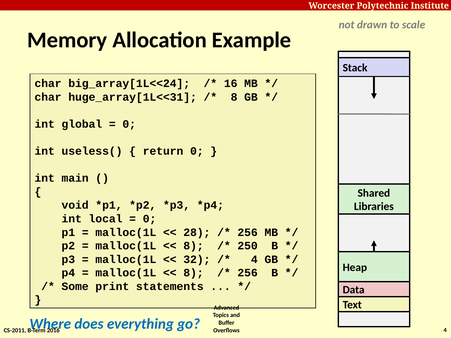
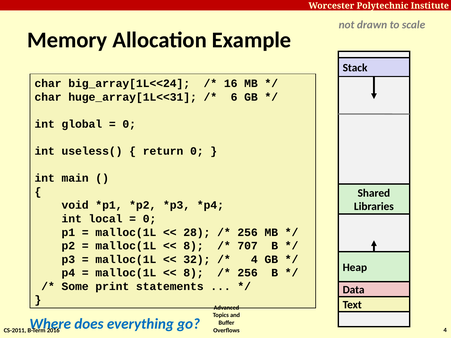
8 at (234, 97): 8 -> 6
250: 250 -> 707
